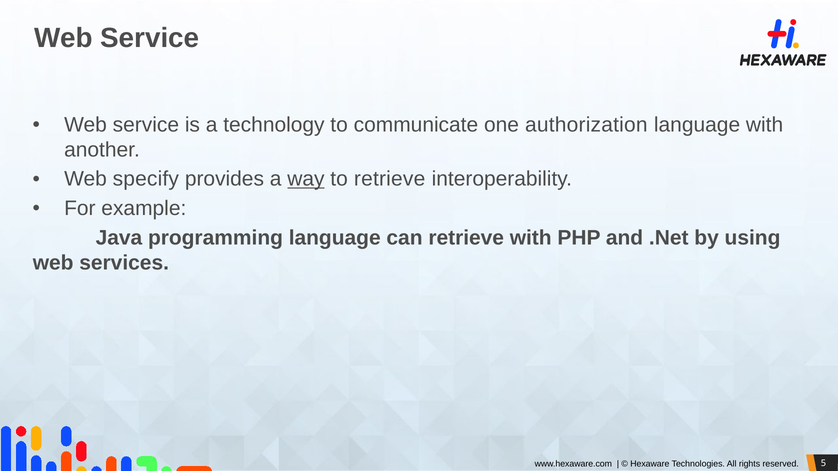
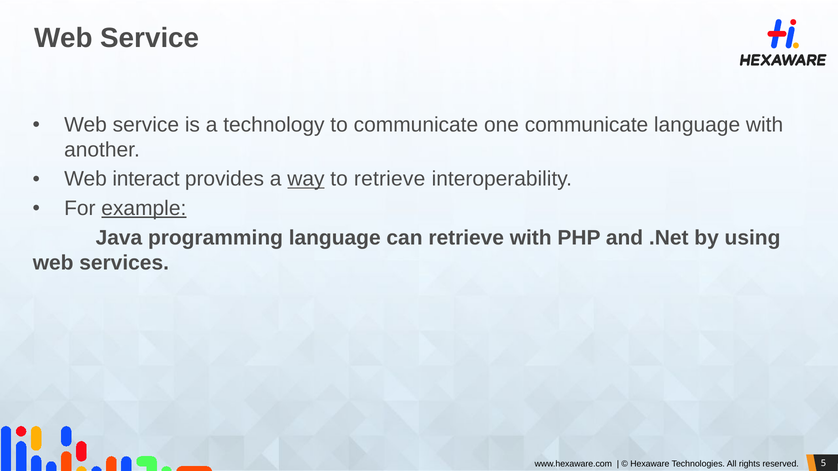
one authorization: authorization -> communicate
specify: specify -> interact
example underline: none -> present
